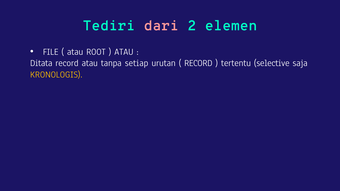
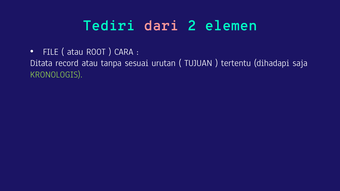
ATAU at (124, 52): ATAU -> CARA
setiap: setiap -> sesuai
RECORD at (198, 63): RECORD -> TUJUAN
selective: selective -> dihadapi
KRONOLOGIS colour: yellow -> light green
